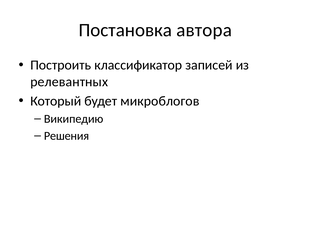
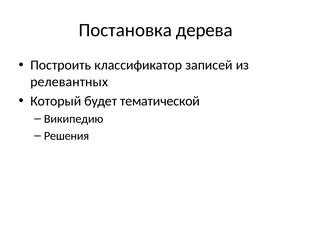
автора: автора -> дерева
микроблогов: микроблогов -> тематической
